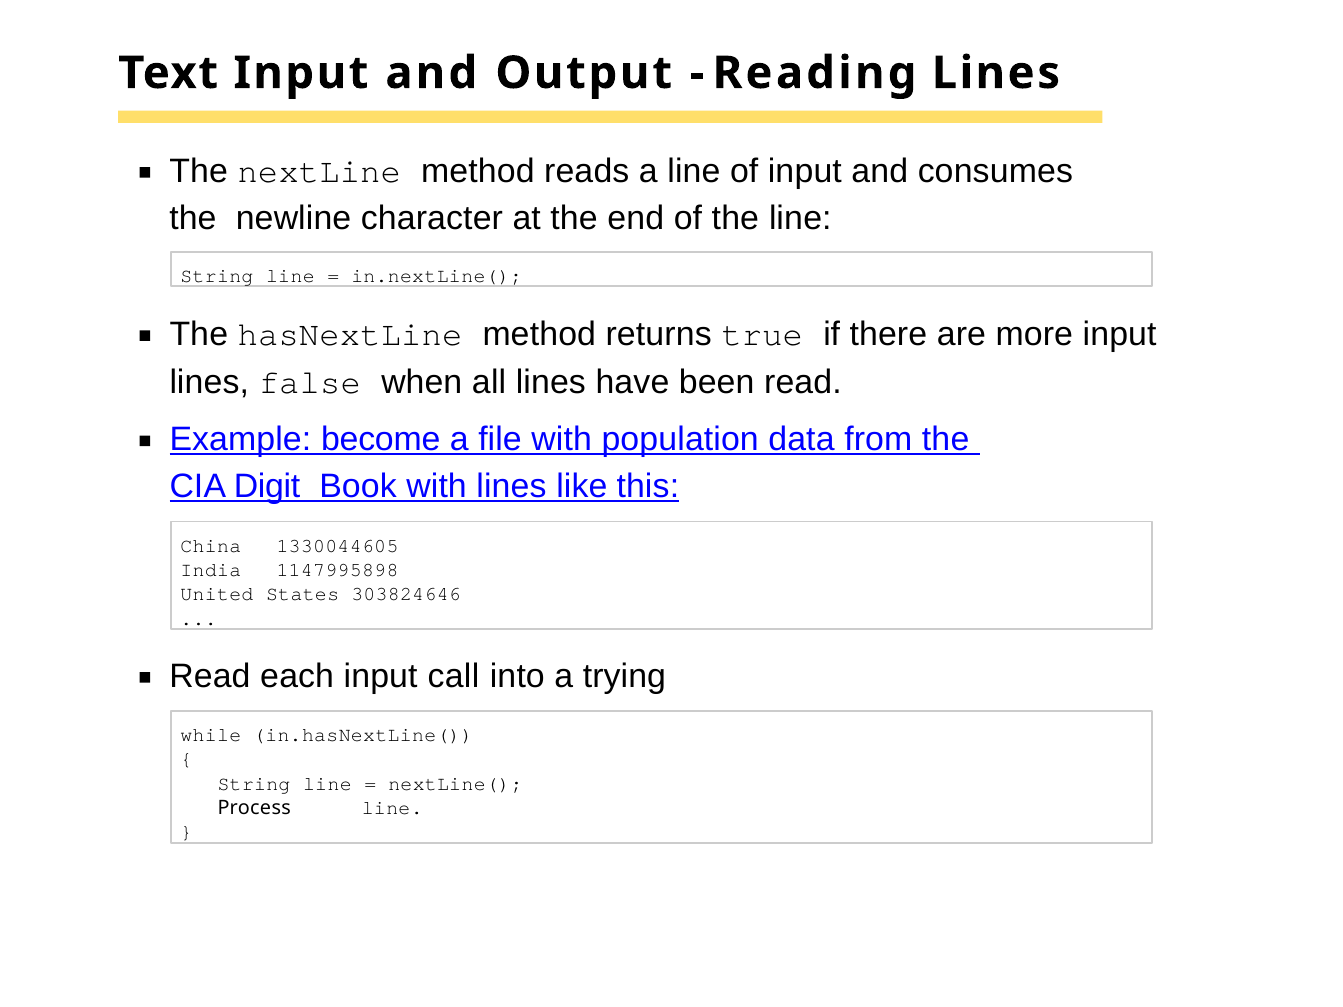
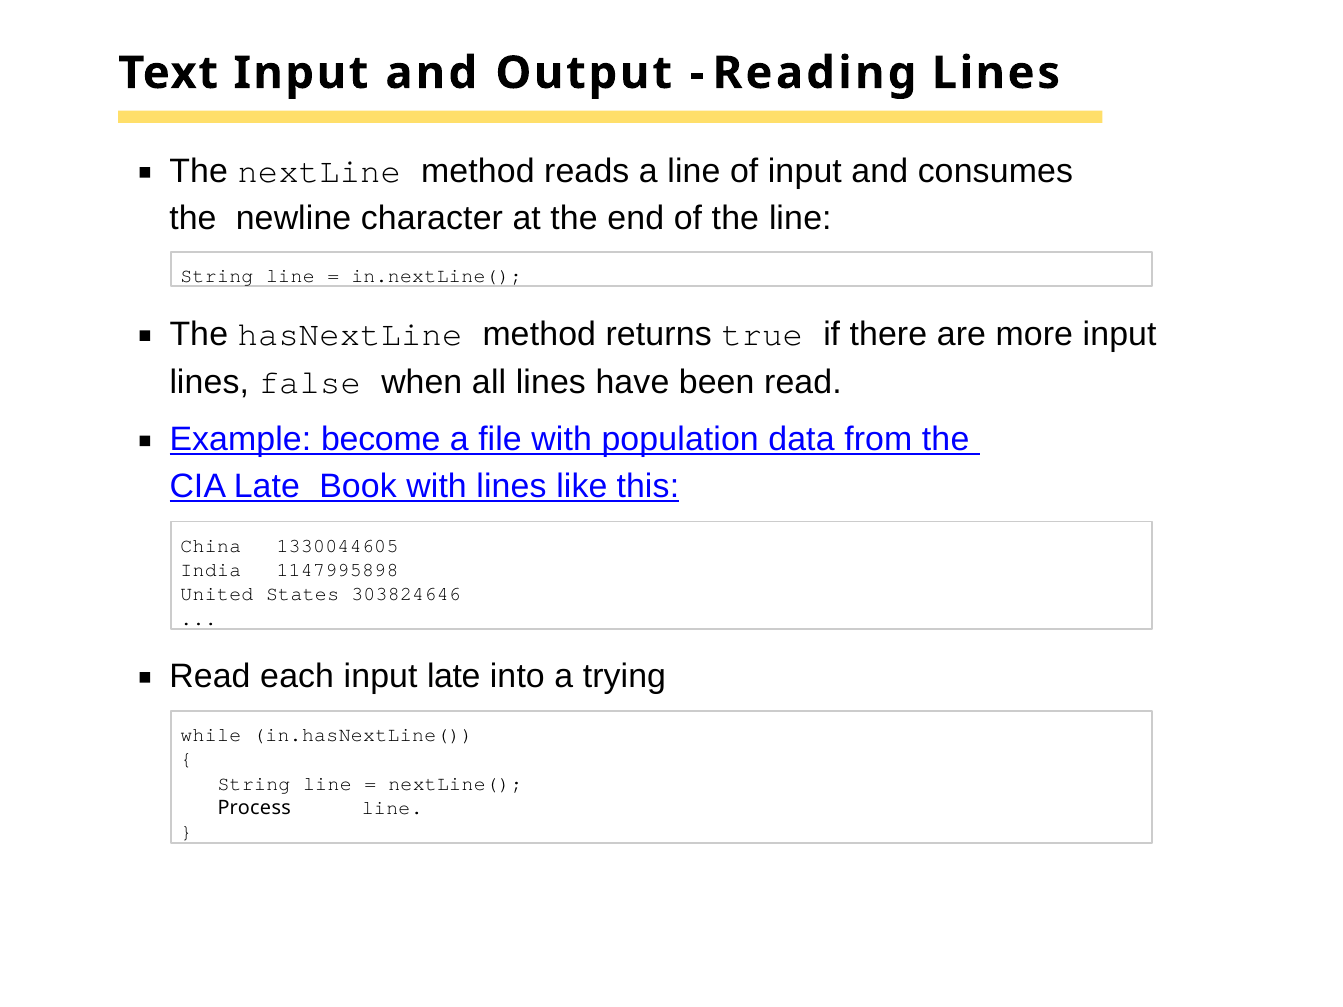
CIA Digit: Digit -> Late
input call: call -> late
